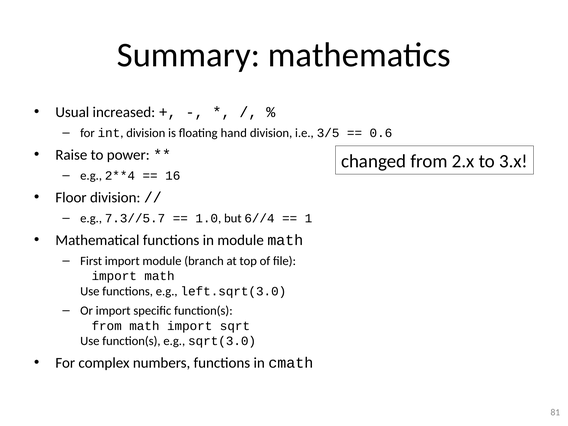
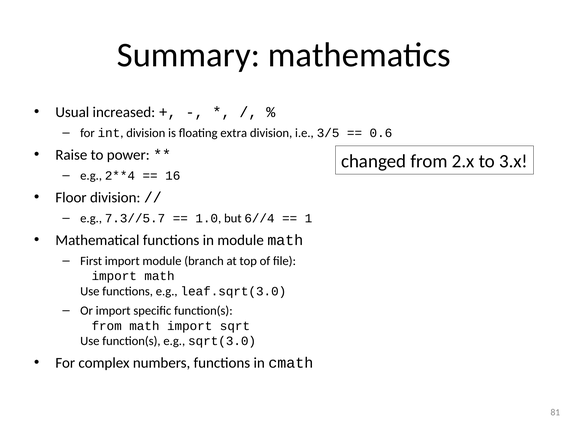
hand: hand -> extra
left.sqrt(3.0: left.sqrt(3.0 -> leaf.sqrt(3.0
